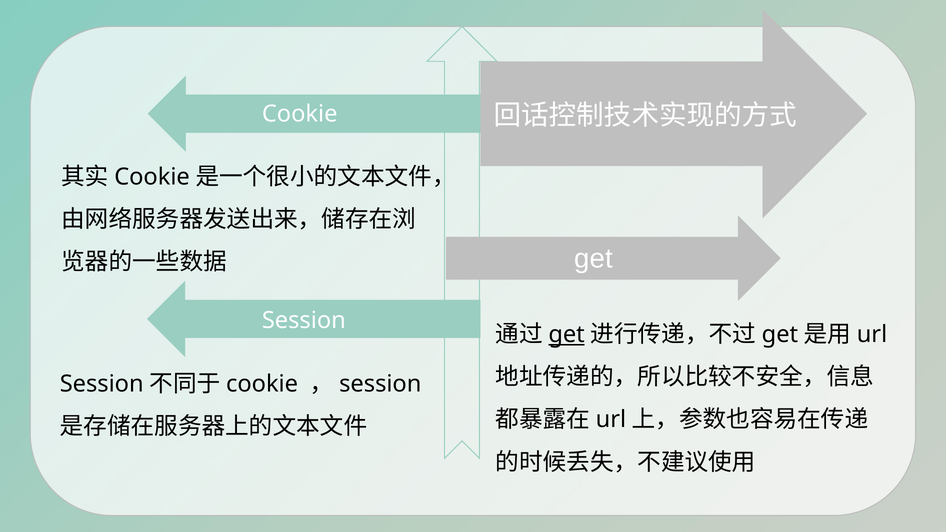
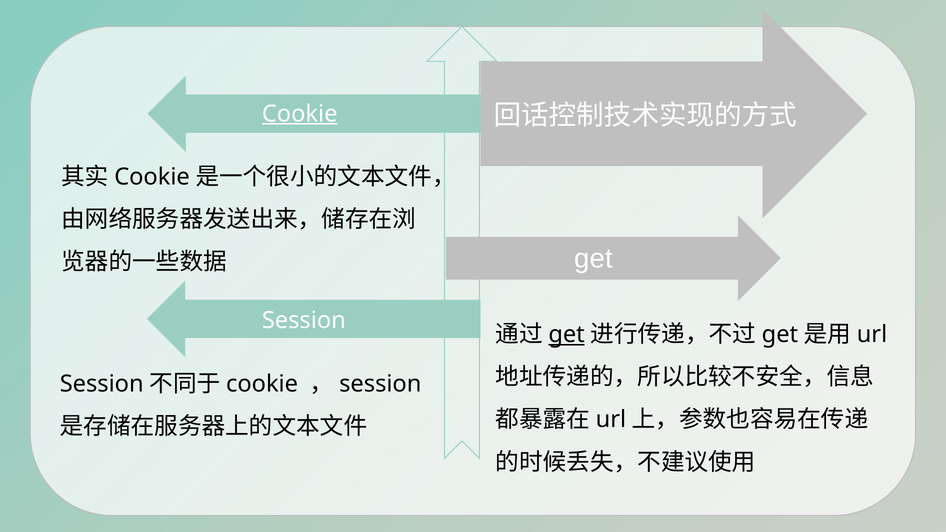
Cookie at (300, 114) underline: none -> present
